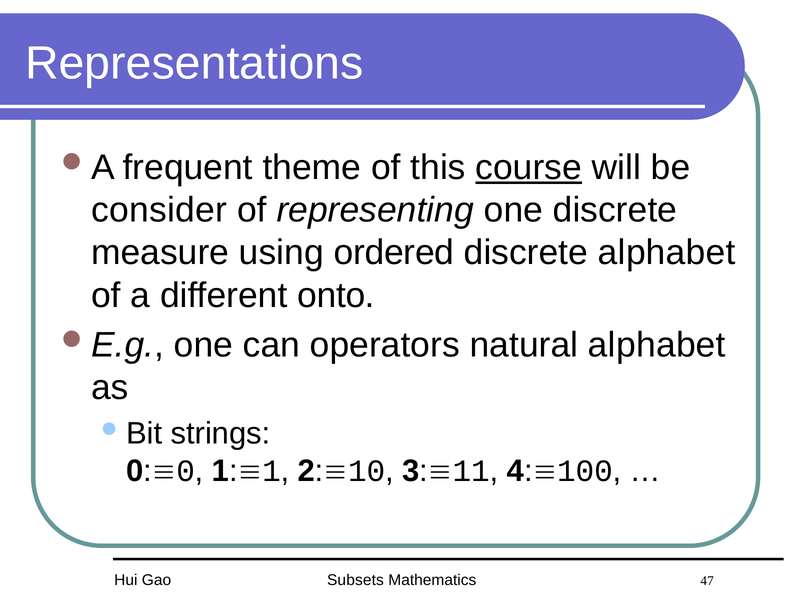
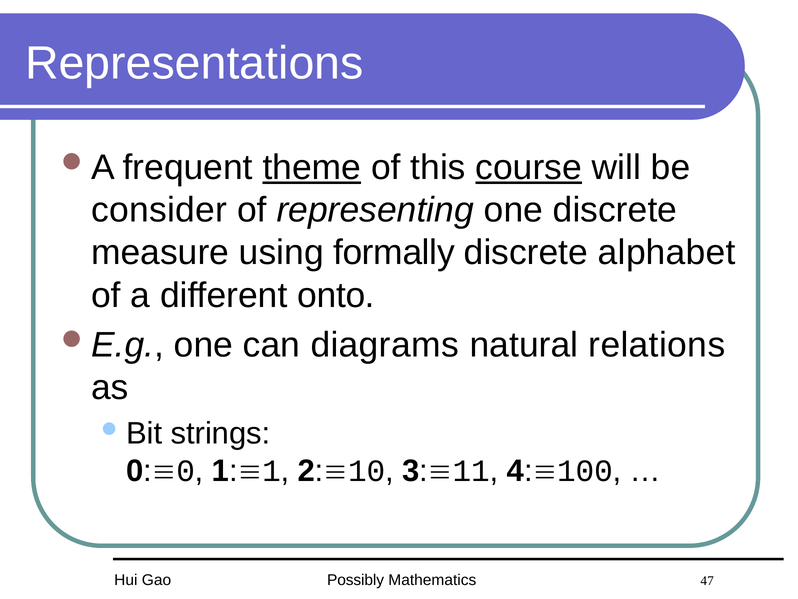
theme underline: none -> present
ordered: ordered -> formally
operators: operators -> diagrams
natural alphabet: alphabet -> relations
Subsets: Subsets -> Possibly
